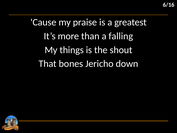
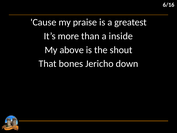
falling: falling -> inside
things: things -> above
